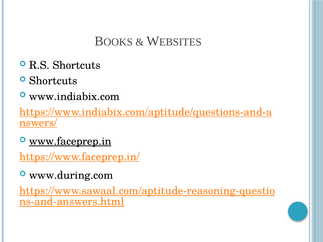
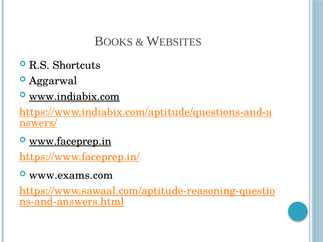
Shortcuts at (53, 81): Shortcuts -> Aggarwal
www.indiabix.com underline: none -> present
www.during.com: www.during.com -> www.exams.com
